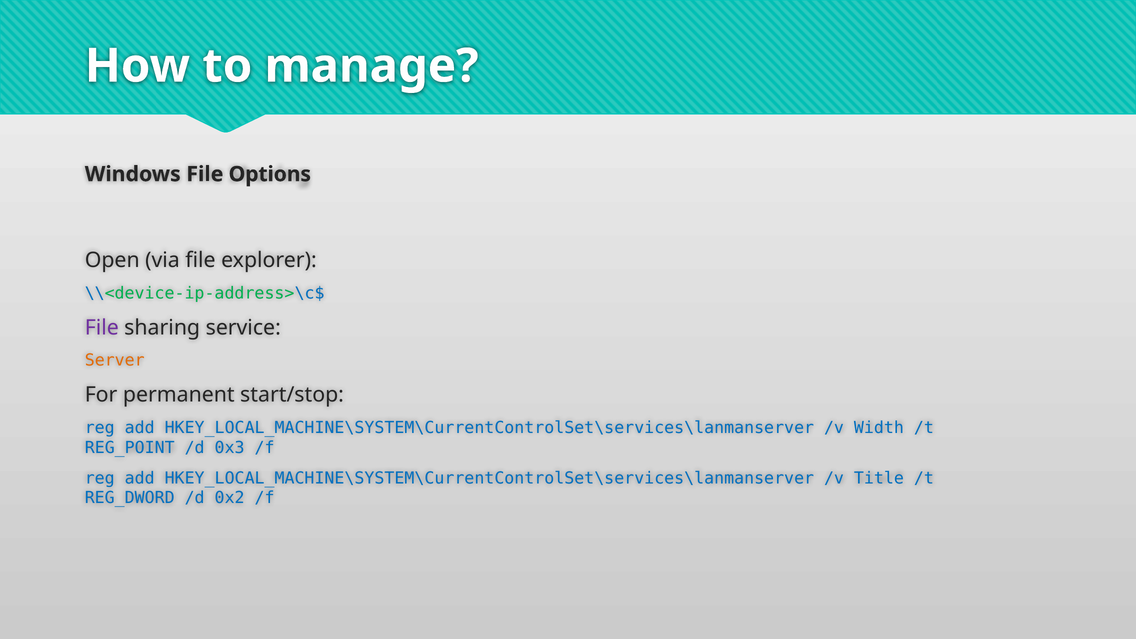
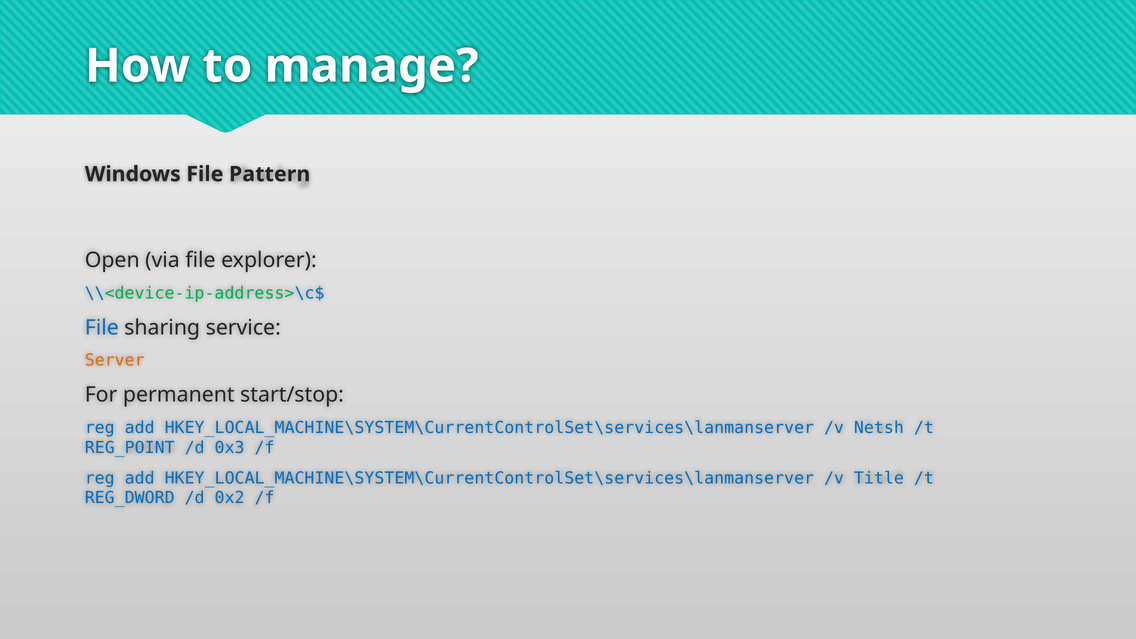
Options: Options -> Pattern
File at (102, 328) colour: purple -> blue
Width: Width -> Netsh
